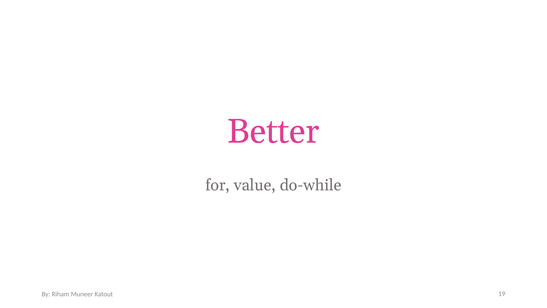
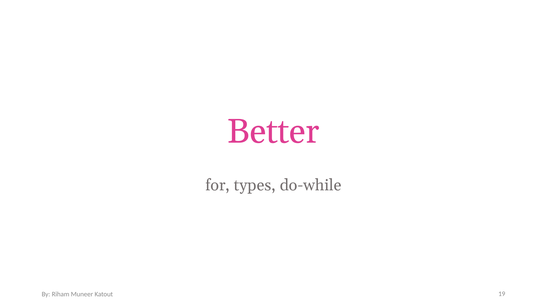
value: value -> types
